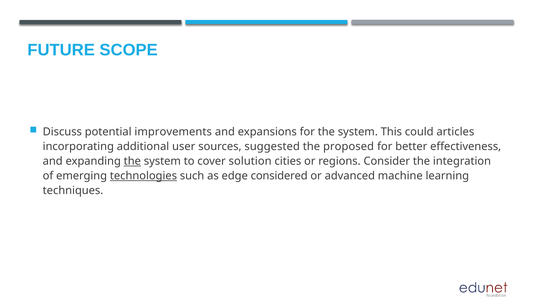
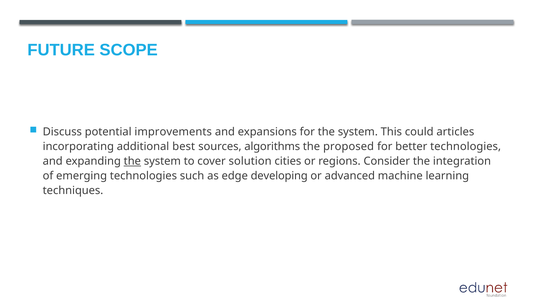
user: user -> best
suggested: suggested -> algorithms
better effectiveness: effectiveness -> technologies
technologies at (143, 176) underline: present -> none
considered: considered -> developing
